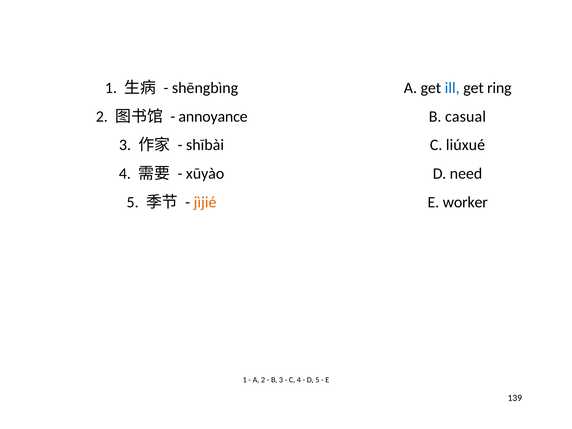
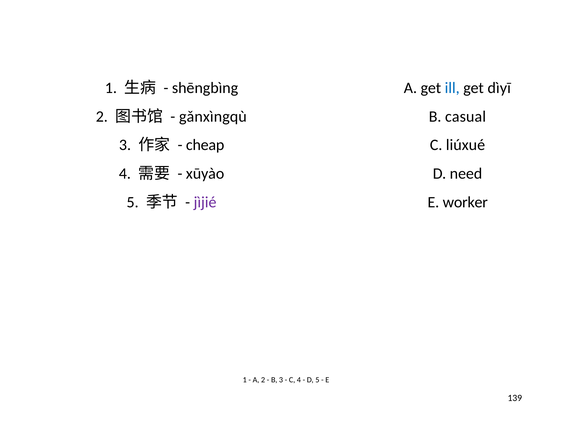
ring: ring -> dìyī
annoyance: annoyance -> gǎnxìngqù
shībài: shībài -> cheap
jìjié colour: orange -> purple
